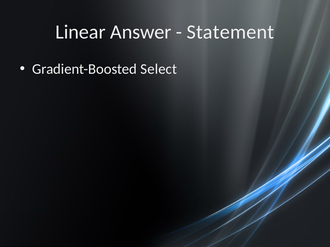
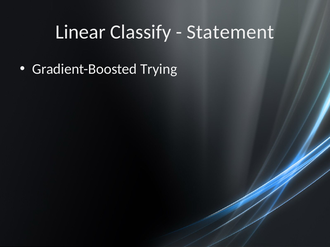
Answer: Answer -> Classify
Select: Select -> Trying
